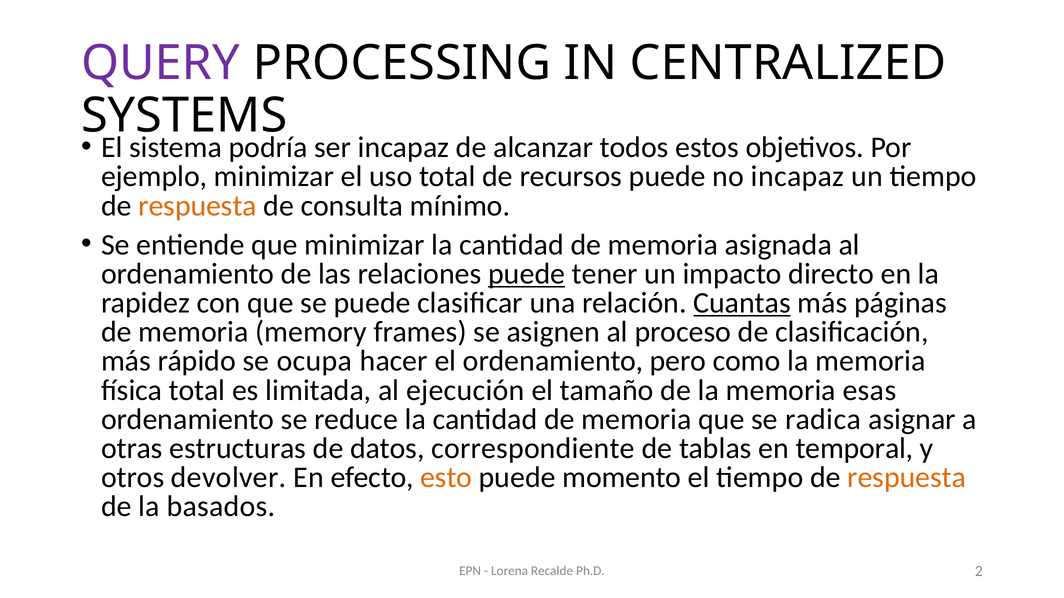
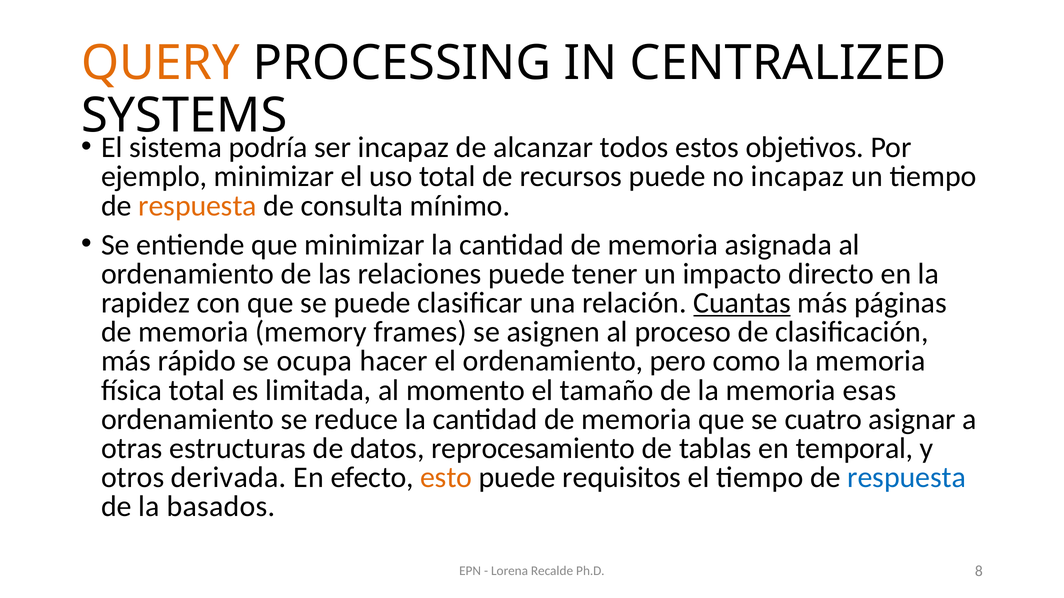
QUERY colour: purple -> orange
puede at (527, 274) underline: present -> none
ejecución: ejecución -> momento
radica: radica -> cuatro
correspondiente: correspondiente -> reprocesamiento
devolver: devolver -> derivada
momento: momento -> requisitos
respuesta at (907, 478) colour: orange -> blue
2: 2 -> 8
